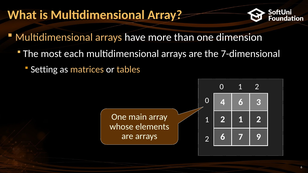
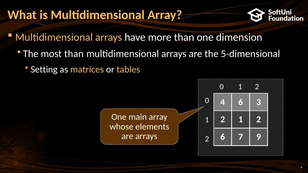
most each: each -> than
7-dimensional: 7-dimensional -> 5-dimensional
